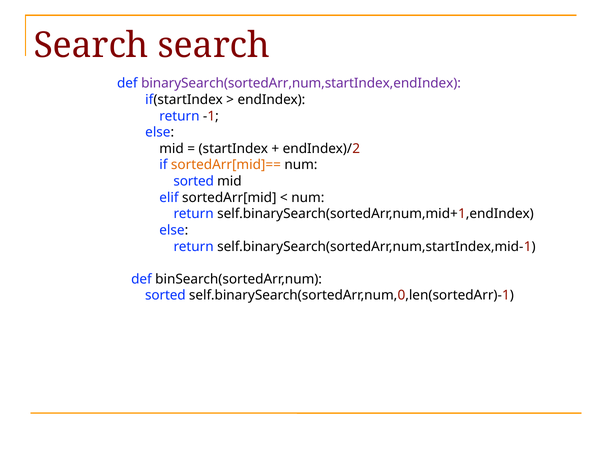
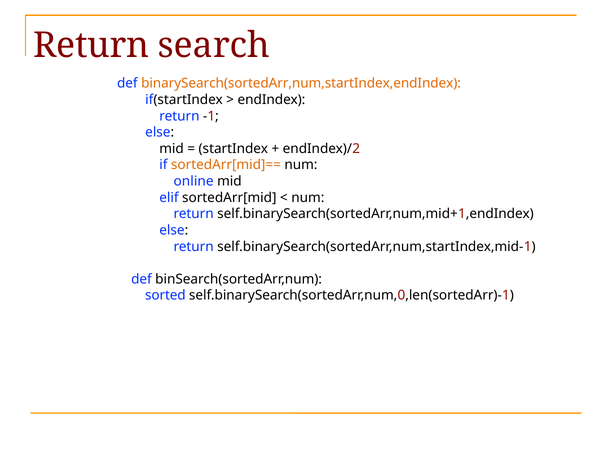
Search at (91, 46): Search -> Return
binarySearch(sortedArr,num,startIndex,endIndex colour: purple -> orange
sorted at (194, 181): sorted -> online
